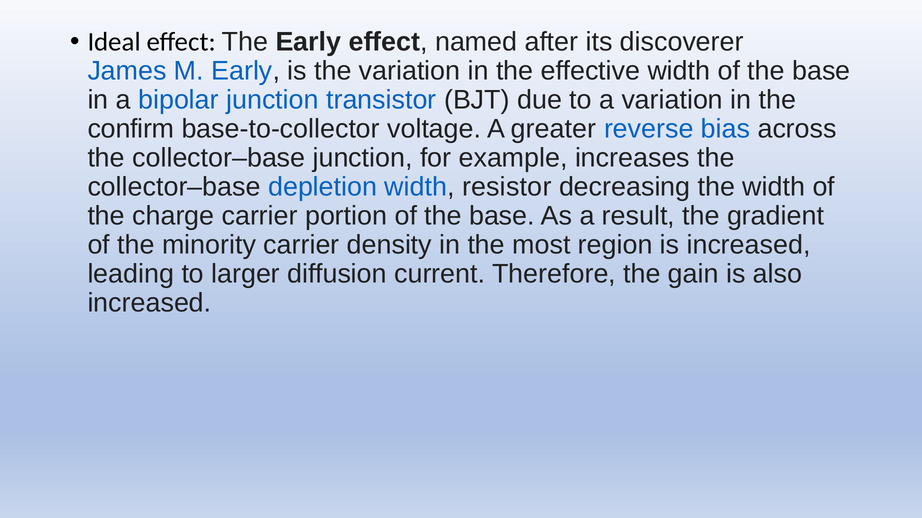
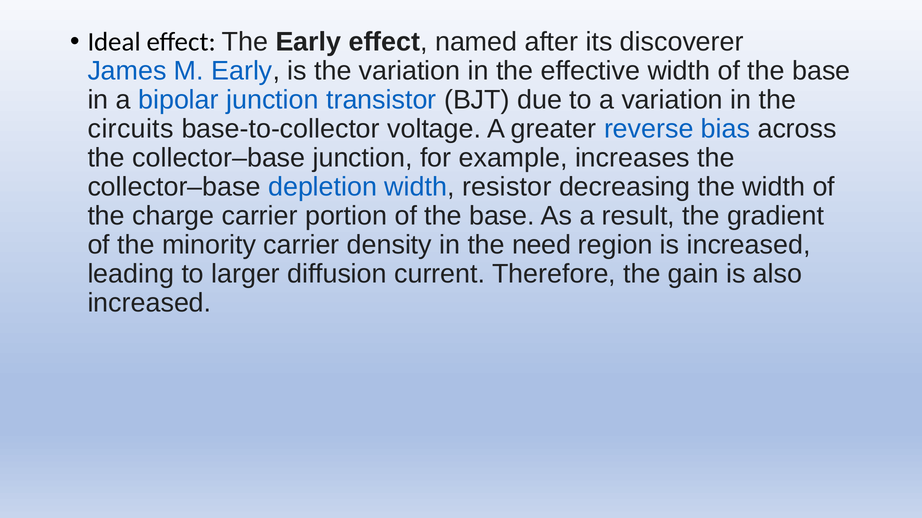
confirm: confirm -> circuits
most: most -> need
